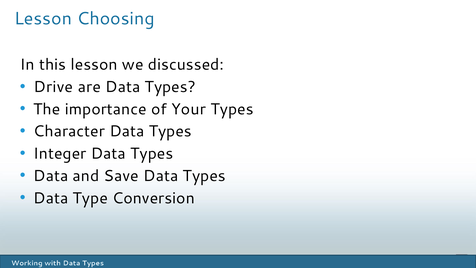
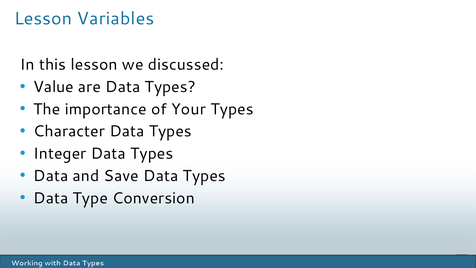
Choosing: Choosing -> Variables
Drive: Drive -> Value
